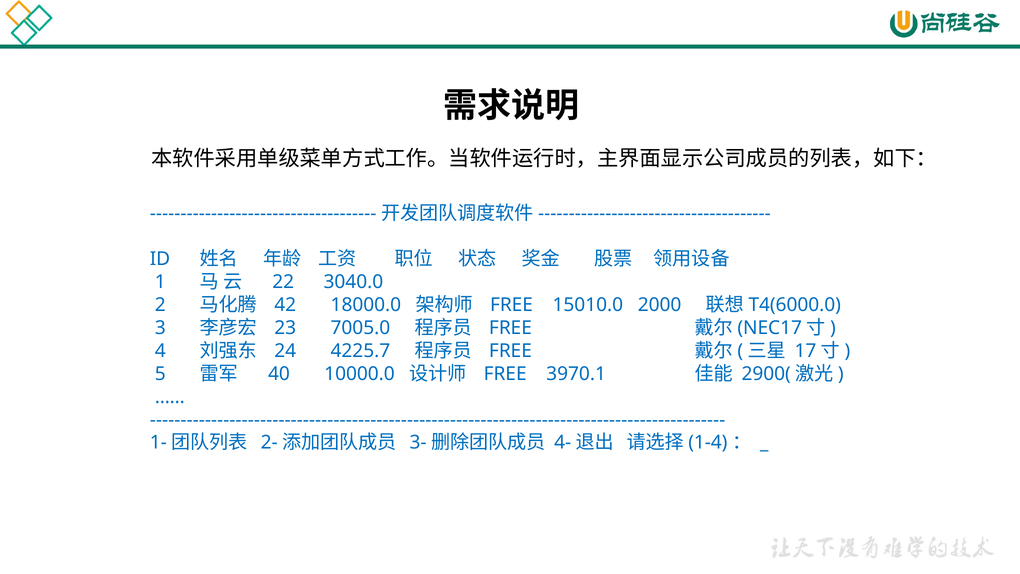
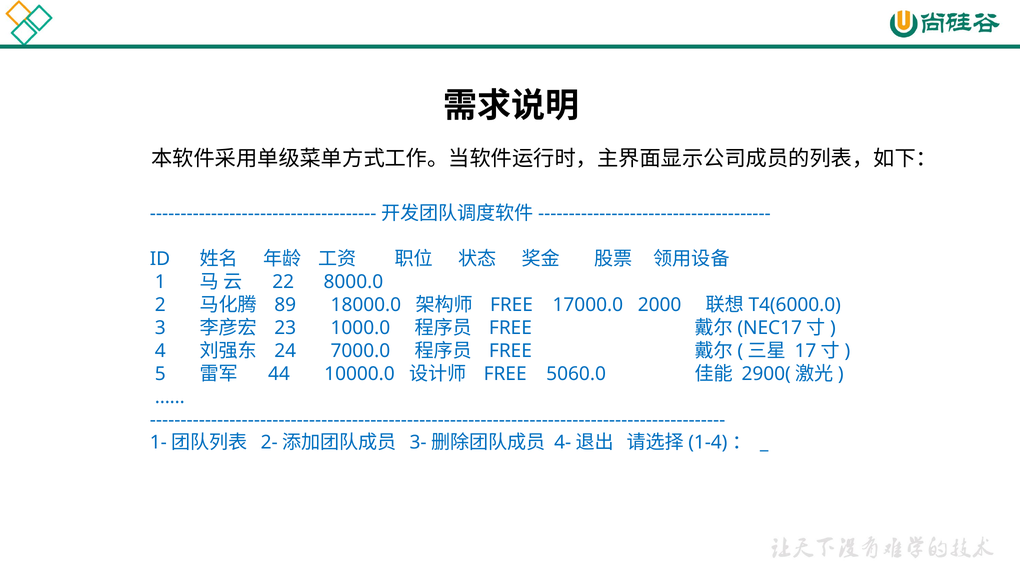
3040.0: 3040.0 -> 8000.0
42: 42 -> 89
15010.0: 15010.0 -> 17000.0
7005.0: 7005.0 -> 1000.0
4225.7: 4225.7 -> 7000.0
40: 40 -> 44
3970.1: 3970.1 -> 5060.0
